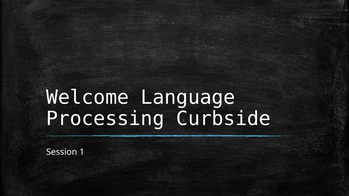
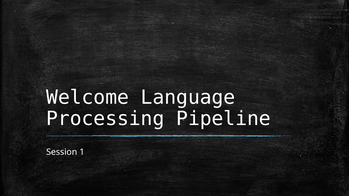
Curbside: Curbside -> Pipeline
